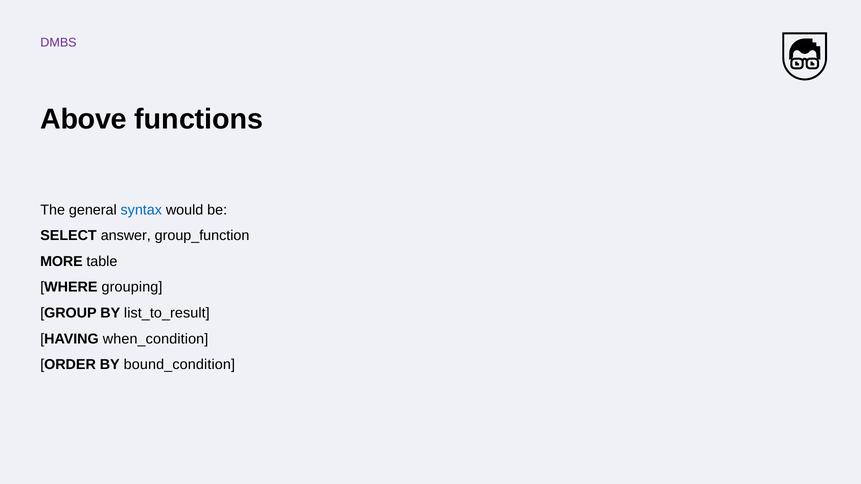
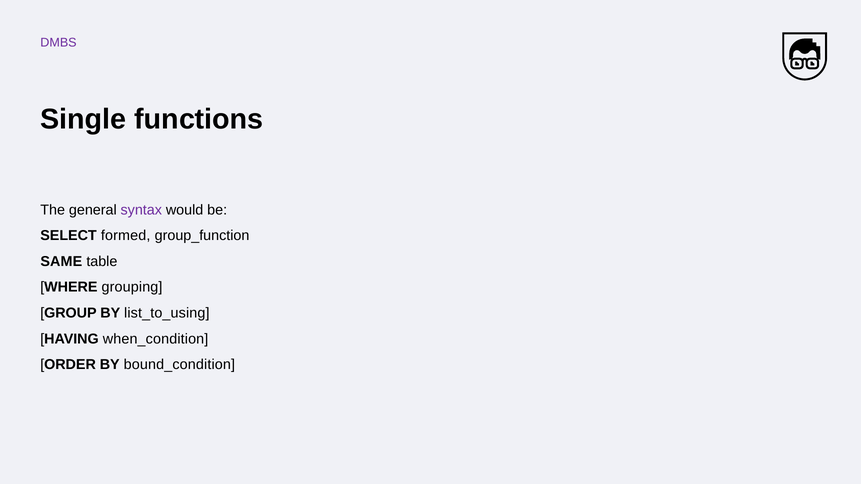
Above: Above -> Single
syntax colour: blue -> purple
answer: answer -> formed
MORE: MORE -> SAME
list_to_result: list_to_result -> list_to_using
